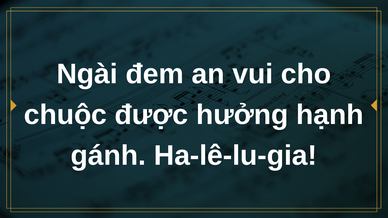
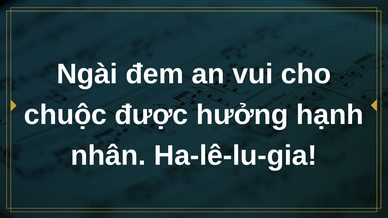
gánh: gánh -> nhân
